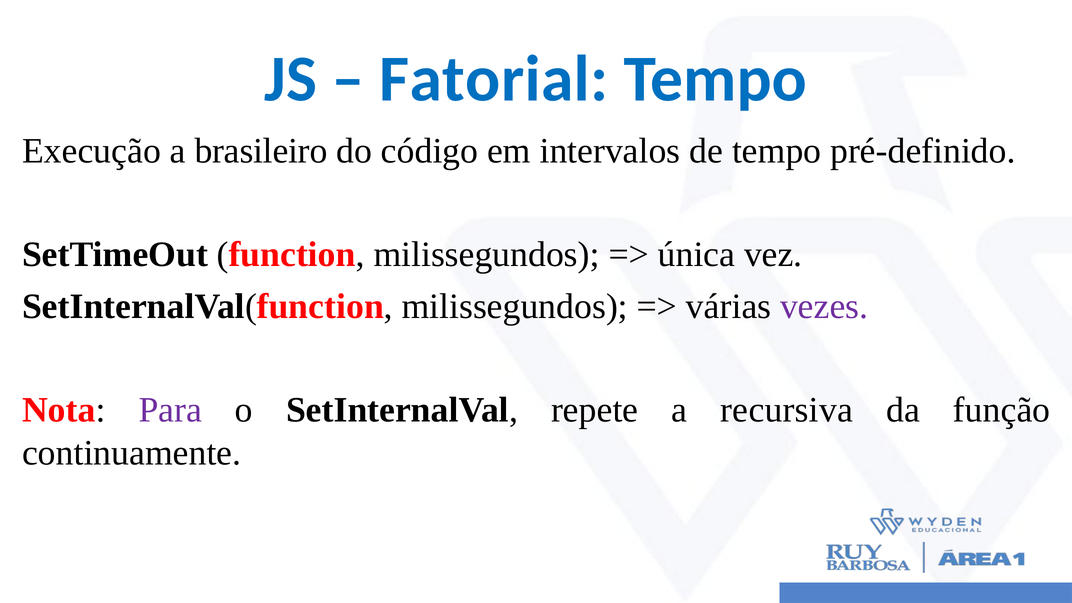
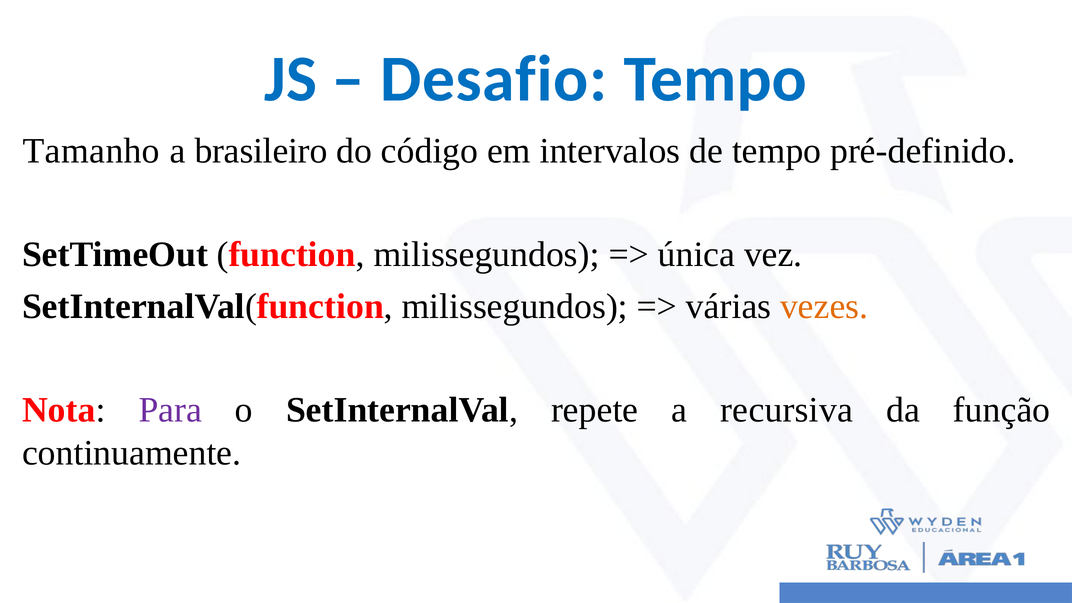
Fatorial: Fatorial -> Desafio
Execução: Execução -> Tamanho
vezes colour: purple -> orange
